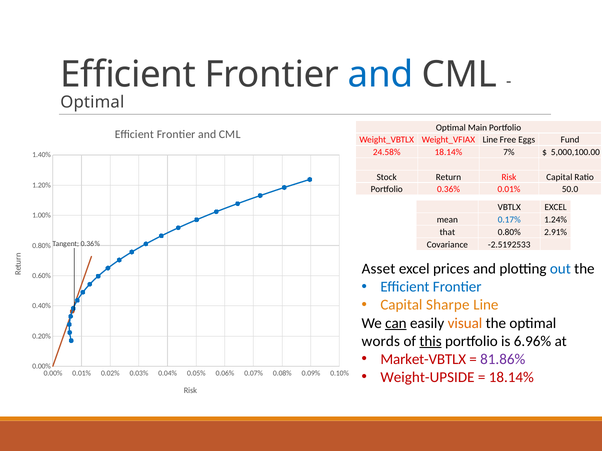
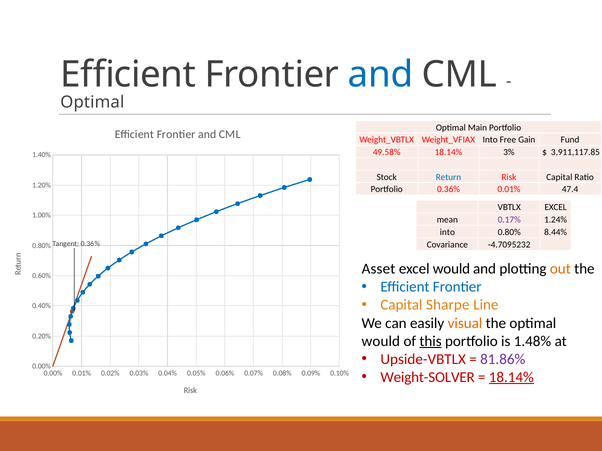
Line at (490, 140): Line -> Into
Eggs: Eggs -> Gain
24.58%: 24.58% -> 49.58%
7%: 7% -> 3%
5,000,100.00: 5,000,100.00 -> 3,911,117.85
Return colour: black -> blue
50.0: 50.0 -> 47.4
0.17% colour: blue -> purple
that at (447, 232): that -> into
2.91%: 2.91% -> 8.44%
-2.5192533: -2.5192533 -> -4.7095232
excel prices: prices -> would
out colour: blue -> orange
can underline: present -> none
words at (381, 341): words -> would
6.96%: 6.96% -> 1.48%
Market-VBTLX: Market-VBTLX -> Upside-VBTLX
Weight-UPSIDE: Weight-UPSIDE -> Weight-SOLVER
18.14% at (511, 378) underline: none -> present
